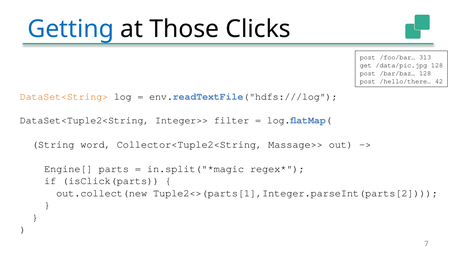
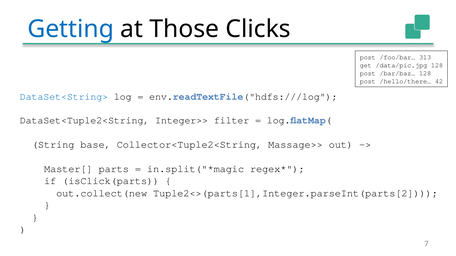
DataSet<String> colour: orange -> blue
word: word -> base
Engine[: Engine[ -> Master[
